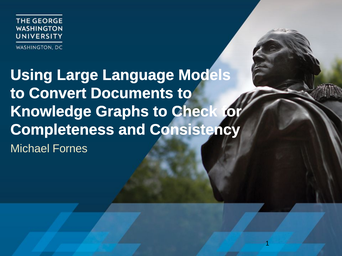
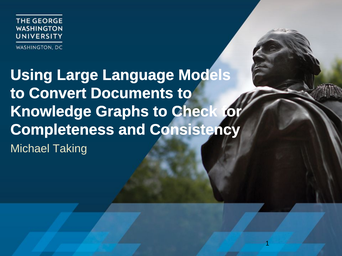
Fornes: Fornes -> Taking
